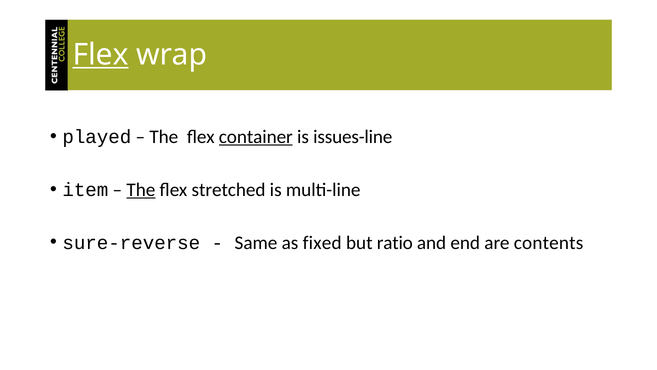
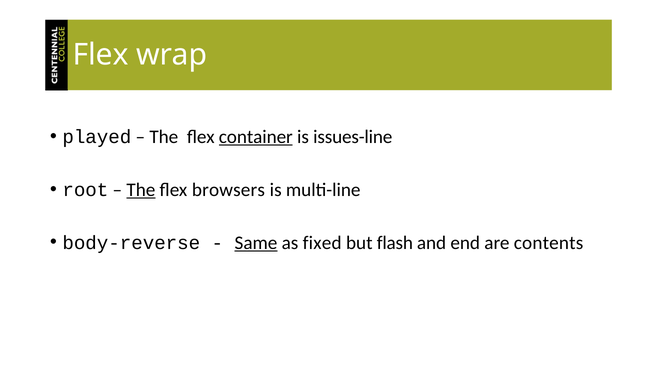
Flex at (101, 55) underline: present -> none
item: item -> root
stretched: stretched -> browsers
sure-reverse: sure-reverse -> body-reverse
Same underline: none -> present
ratio: ratio -> flash
